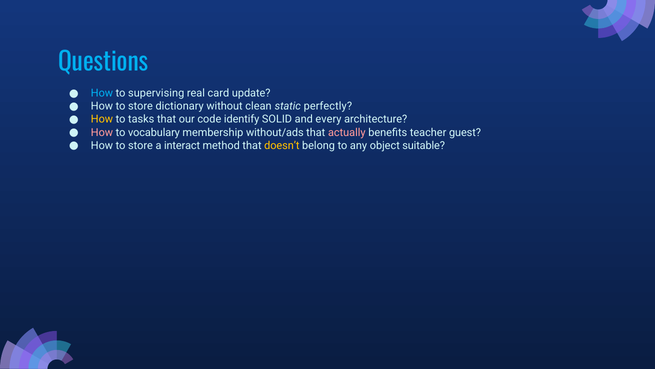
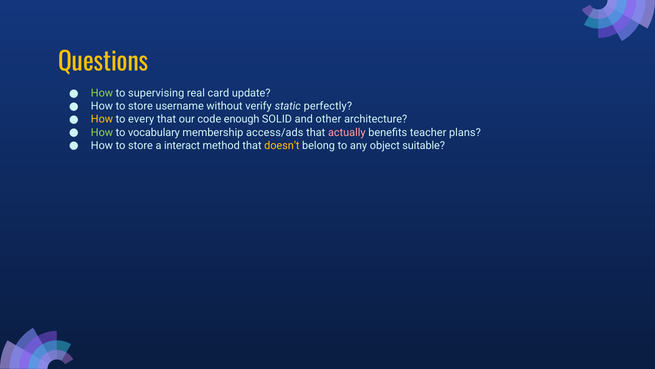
Questions colour: light blue -> yellow
How at (102, 93) colour: light blue -> light green
dictionary: dictionary -> username
clean: clean -> verify
tasks: tasks -> every
identify: identify -> enough
every: every -> other
How at (102, 132) colour: pink -> light green
without/ads: without/ads -> access/ads
guest: guest -> plans
